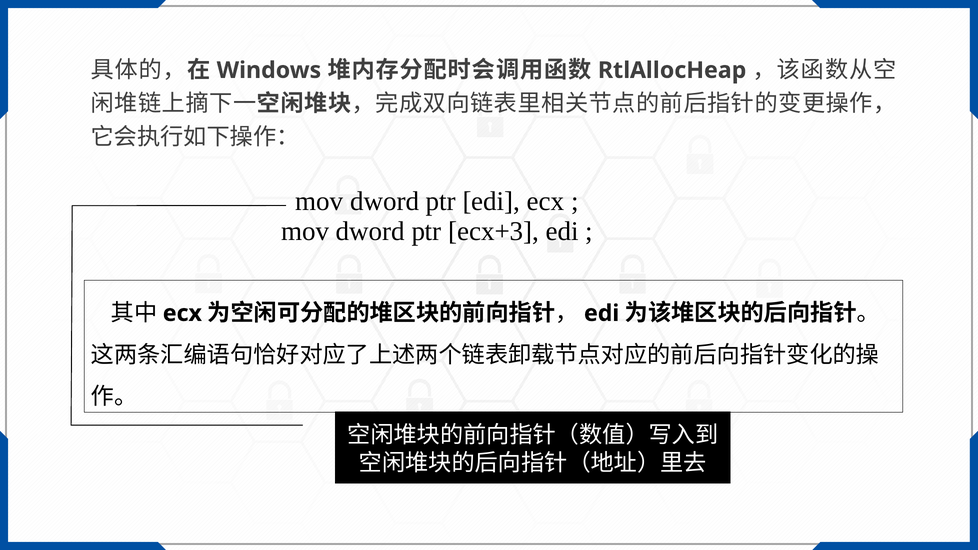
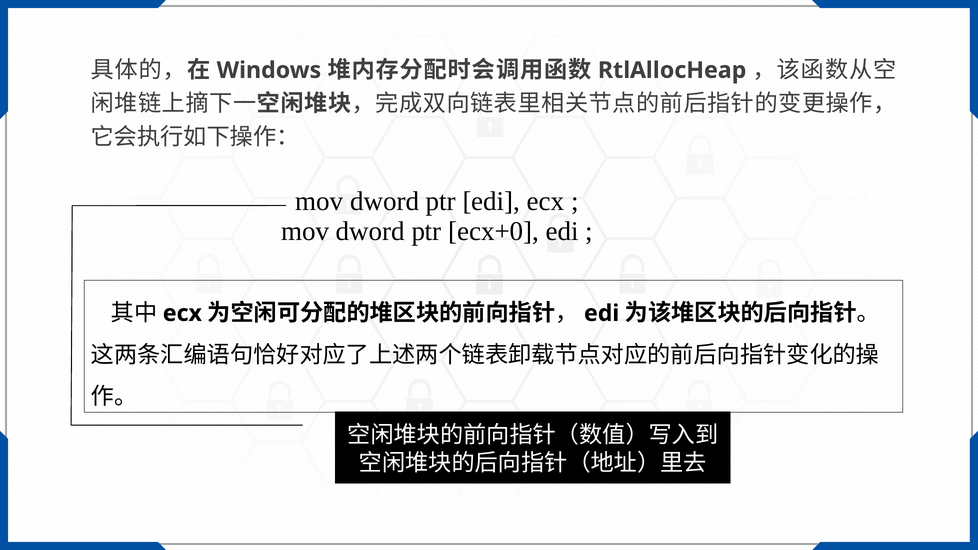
ecx+3: ecx+3 -> ecx+0
